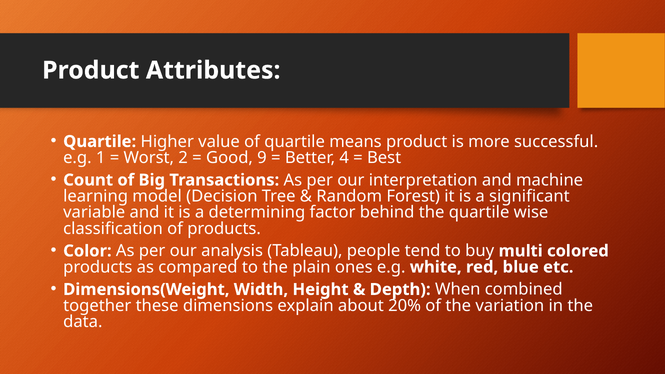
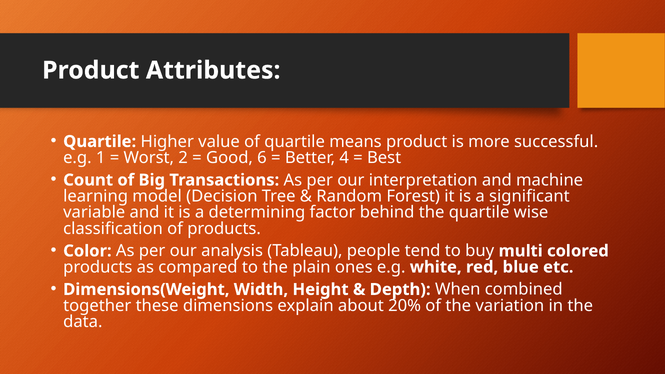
9: 9 -> 6
